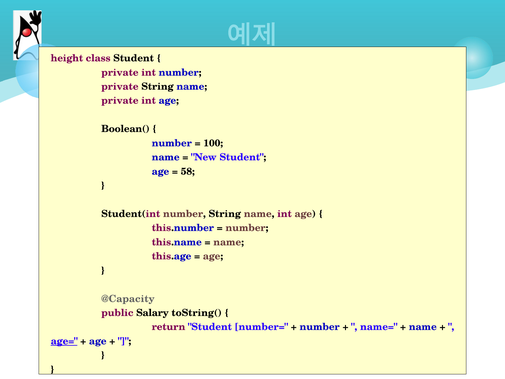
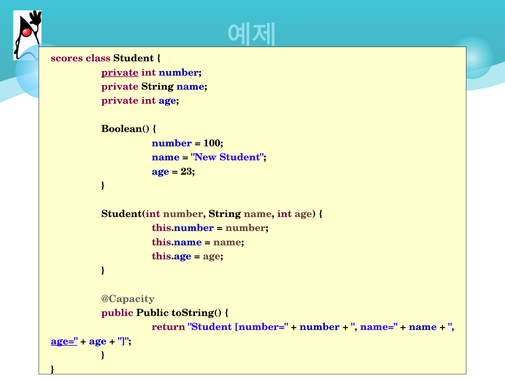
height: height -> scores
private at (120, 72) underline: none -> present
58: 58 -> 23
public Salary: Salary -> Public
